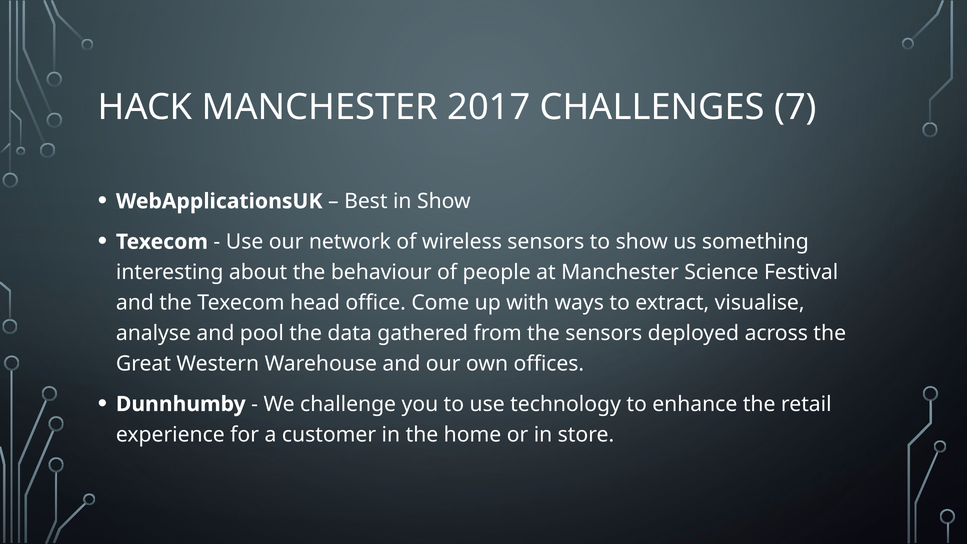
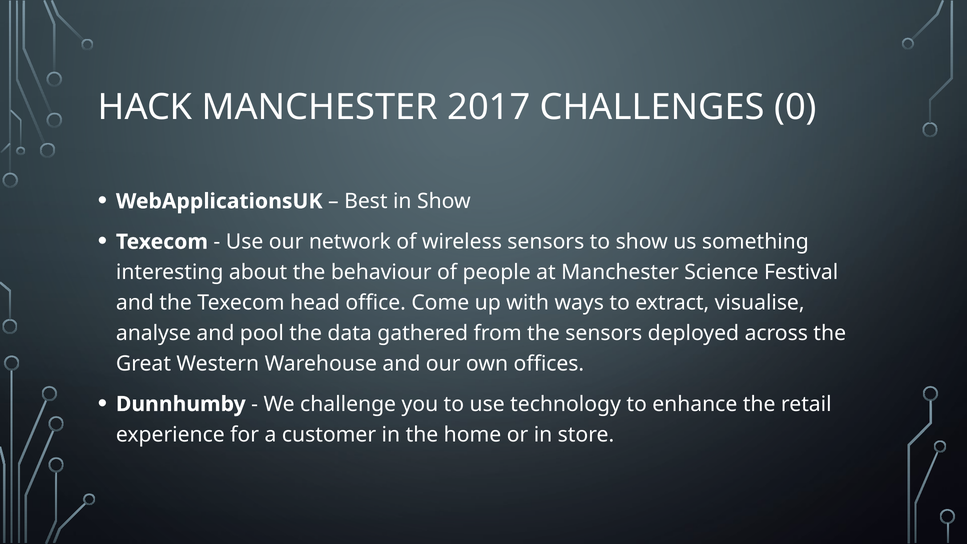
7: 7 -> 0
